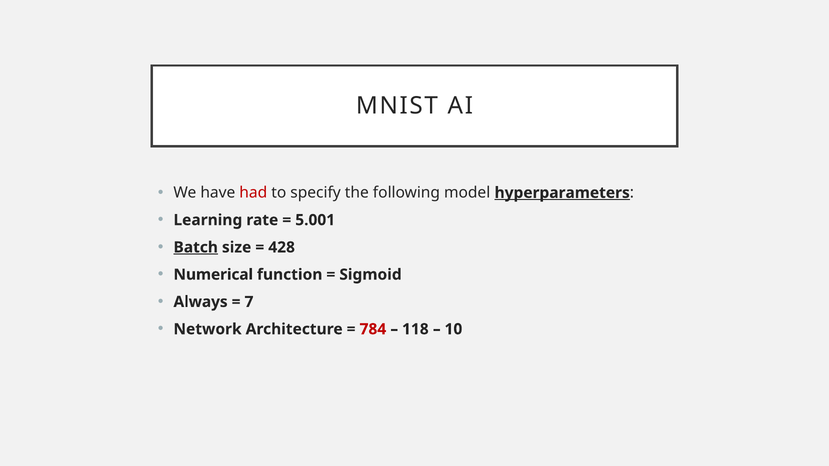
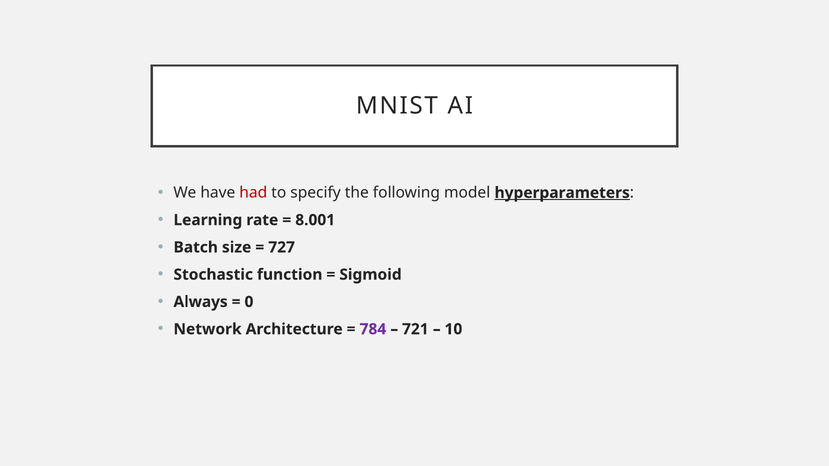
5.001: 5.001 -> 8.001
Batch underline: present -> none
428: 428 -> 727
Numerical: Numerical -> Stochastic
7: 7 -> 0
784 colour: red -> purple
118: 118 -> 721
